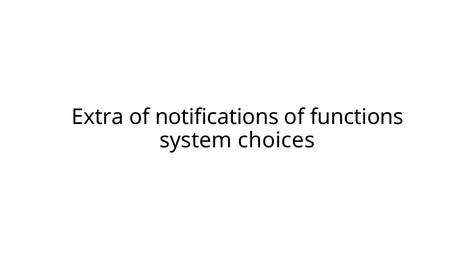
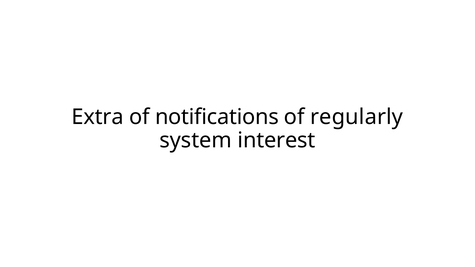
functions: functions -> regularly
choices: choices -> interest
